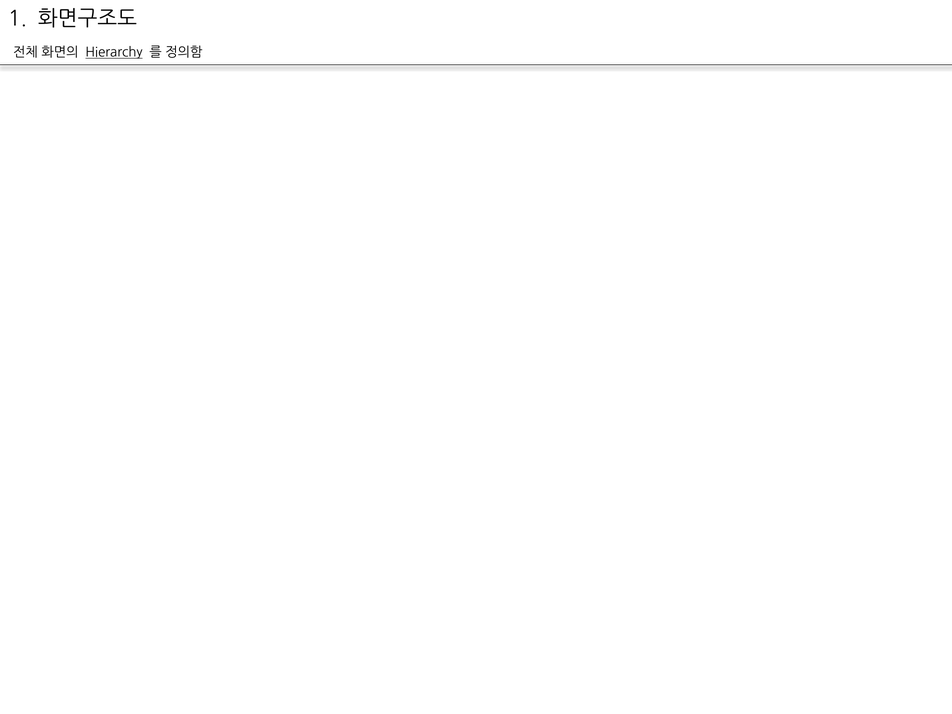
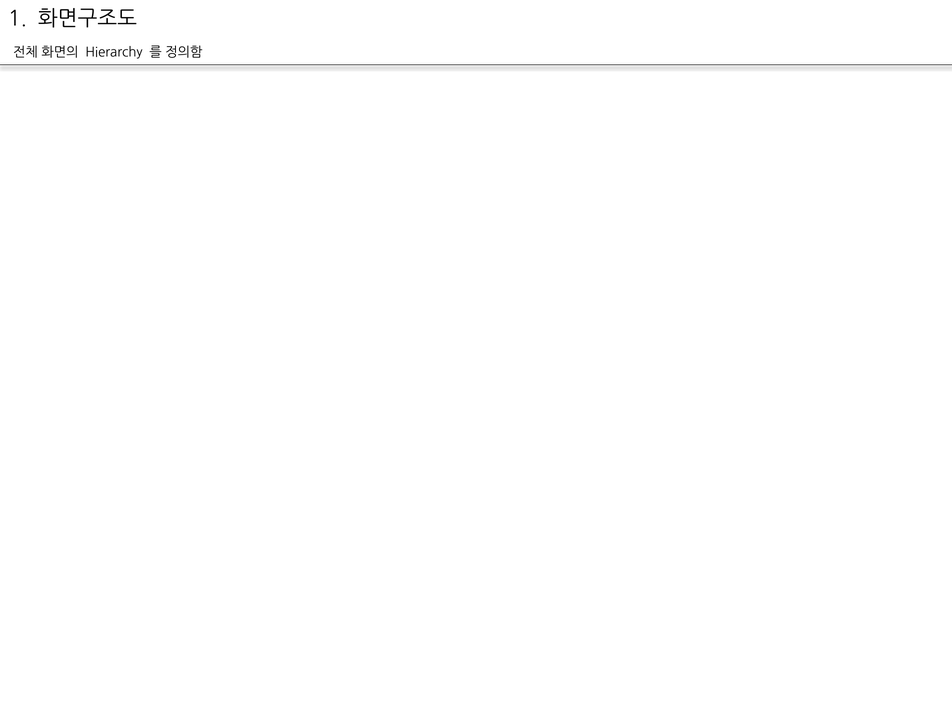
Hierarchy underline: present -> none
